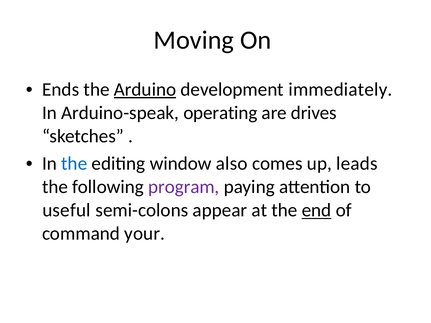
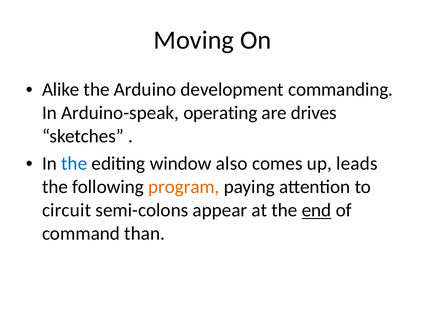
Ends: Ends -> Alike
Arduino underline: present -> none
immediately: immediately -> commanding
program colour: purple -> orange
useful: useful -> circuit
your: your -> than
